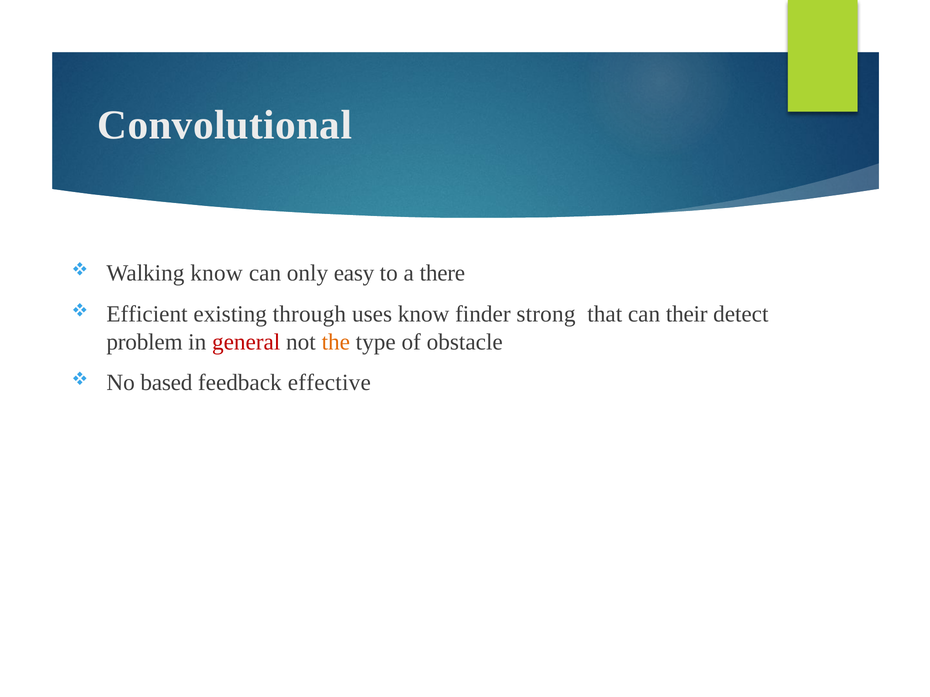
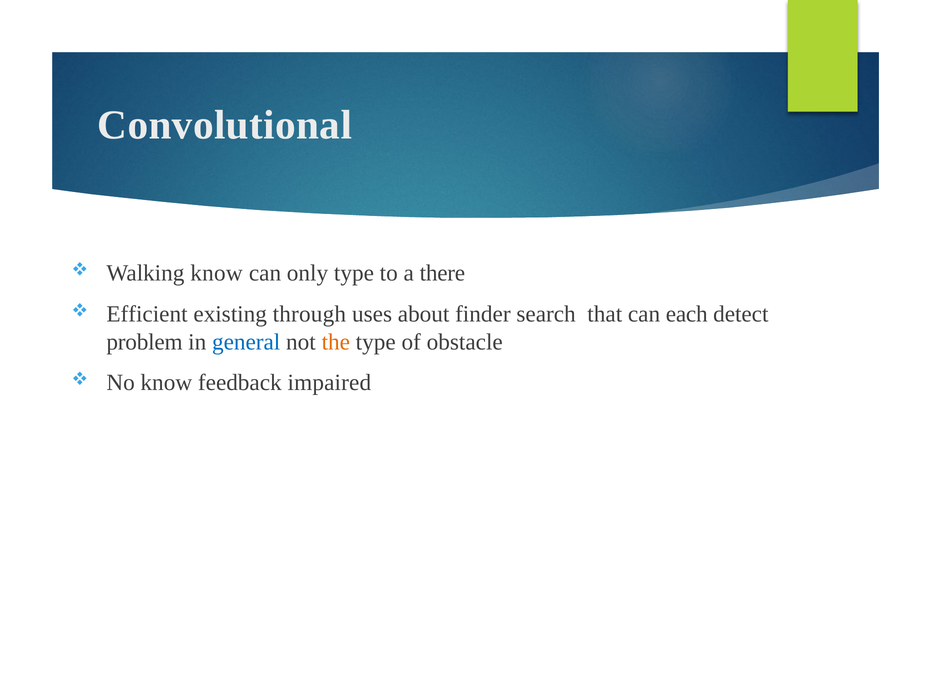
only easy: easy -> type
uses know: know -> about
strong: strong -> search
their: their -> each
general colour: red -> blue
No based: based -> know
effective: effective -> impaired
